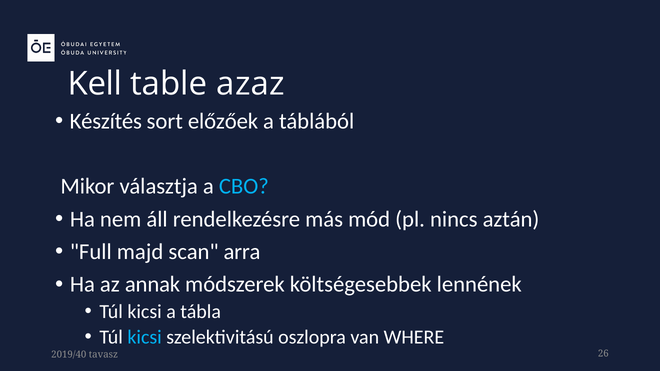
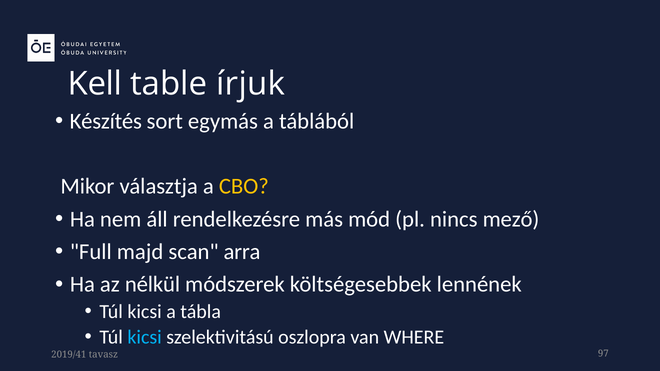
azaz: azaz -> írjuk
előzőek: előzőek -> egymás
CBO colour: light blue -> yellow
aztán: aztán -> mező
annak: annak -> nélkül
2019/40: 2019/40 -> 2019/41
26: 26 -> 97
